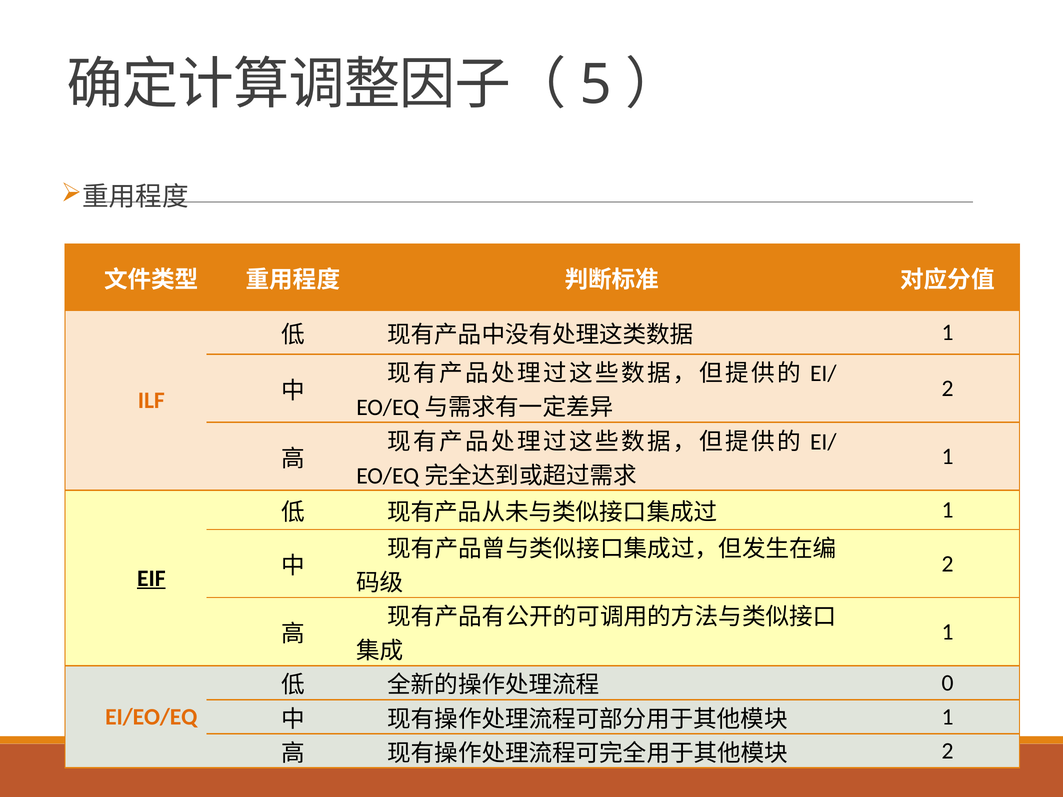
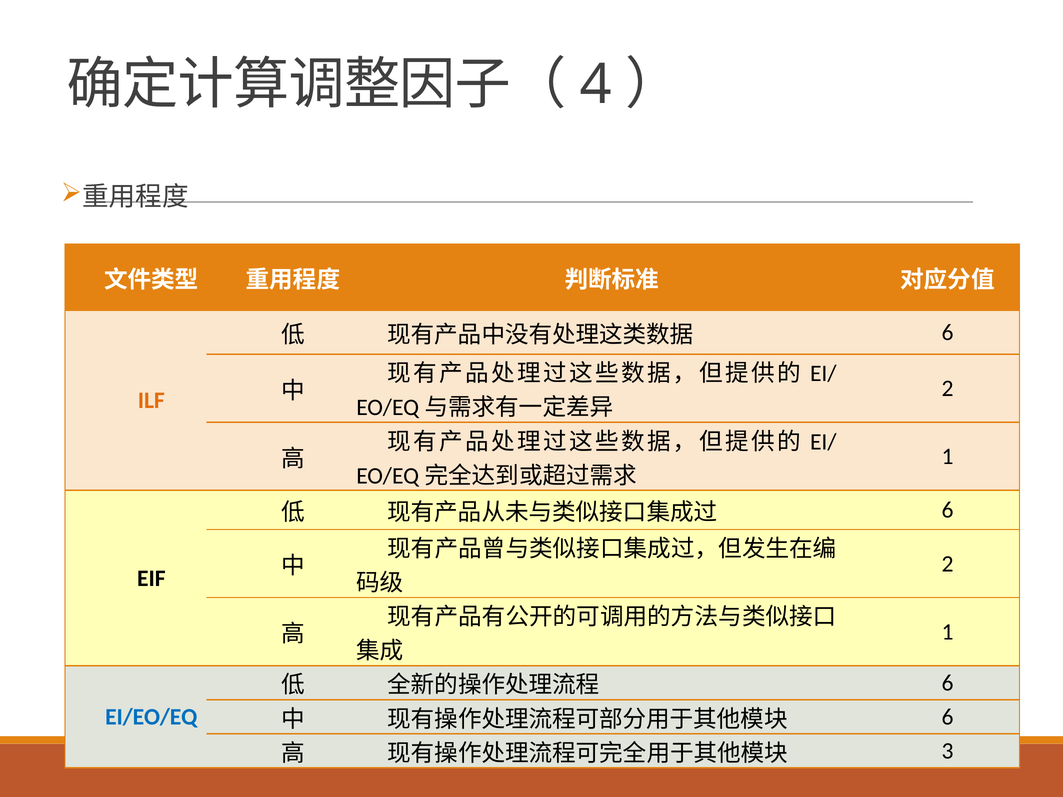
5: 5 -> 4
1 at (948, 333): 1 -> 6
1 at (948, 510): 1 -> 6
EIF underline: present -> none
0 at (948, 683): 0 -> 6
EI/EO/EQ colour: orange -> blue
1 at (948, 717): 1 -> 6
2 at (948, 751): 2 -> 3
